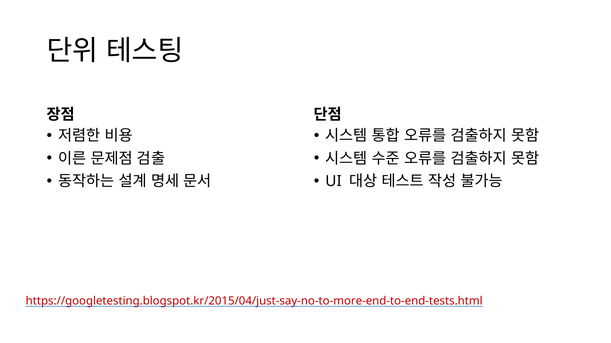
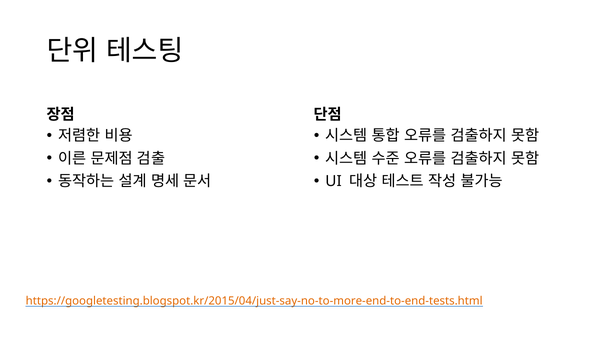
https://googletesting.blogspot.kr/2015/04/just-say-no-to-more-end-to-end-tests.html colour: red -> orange
